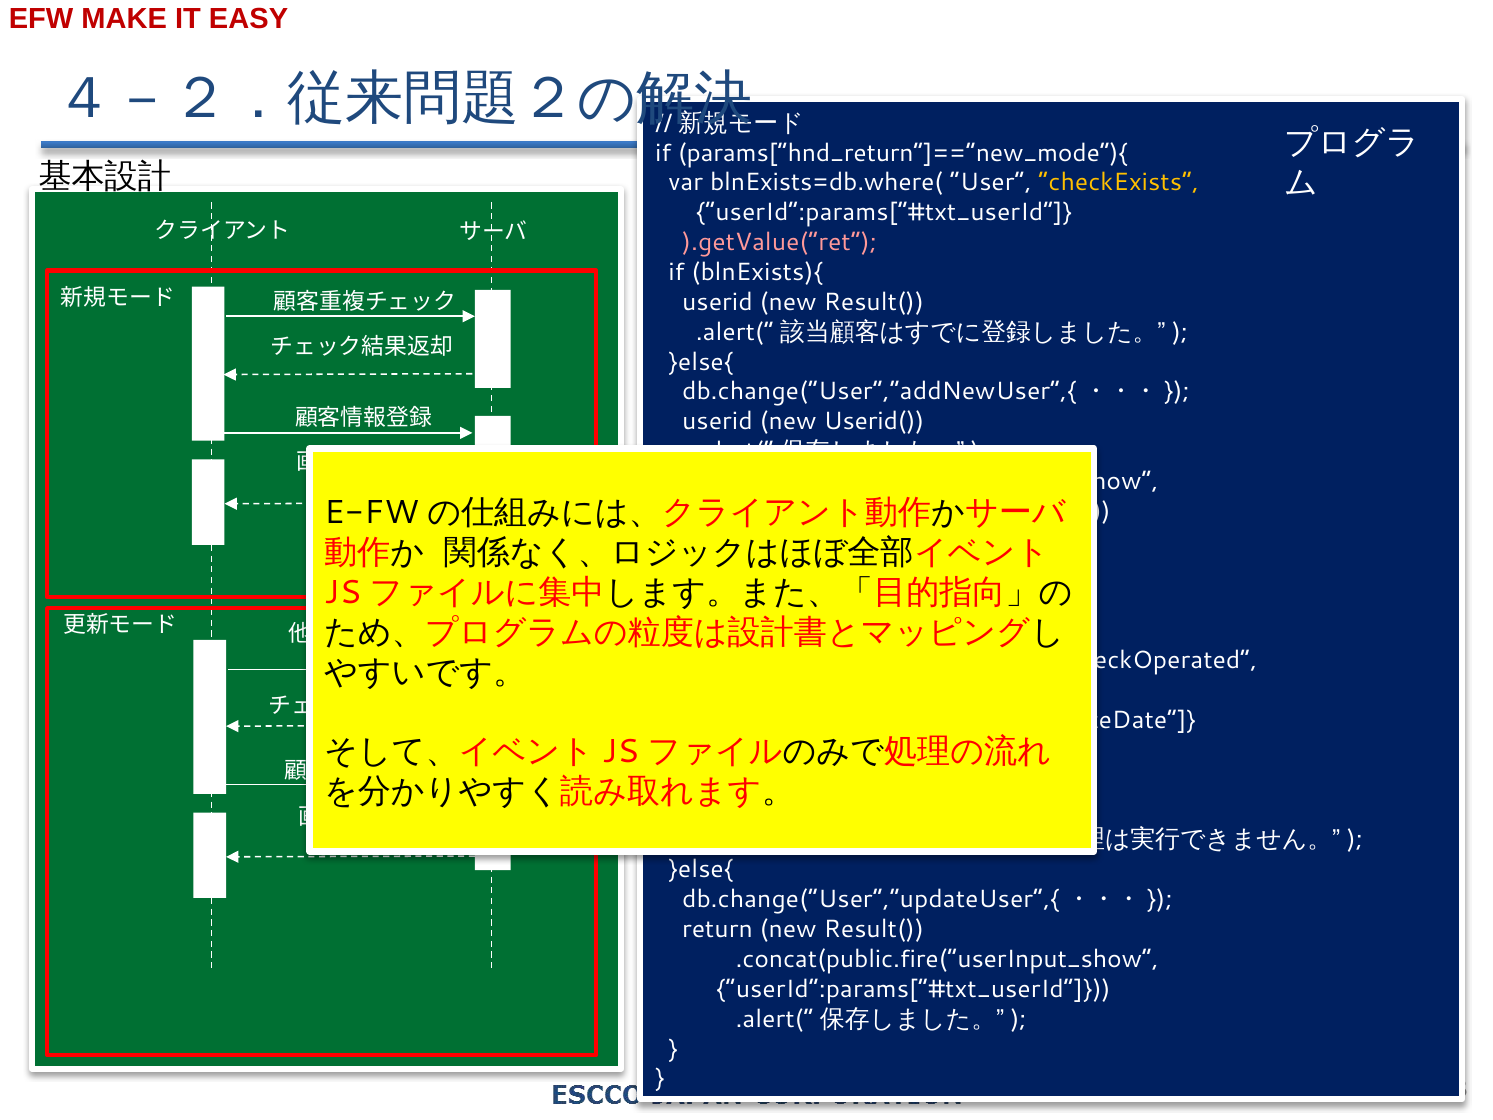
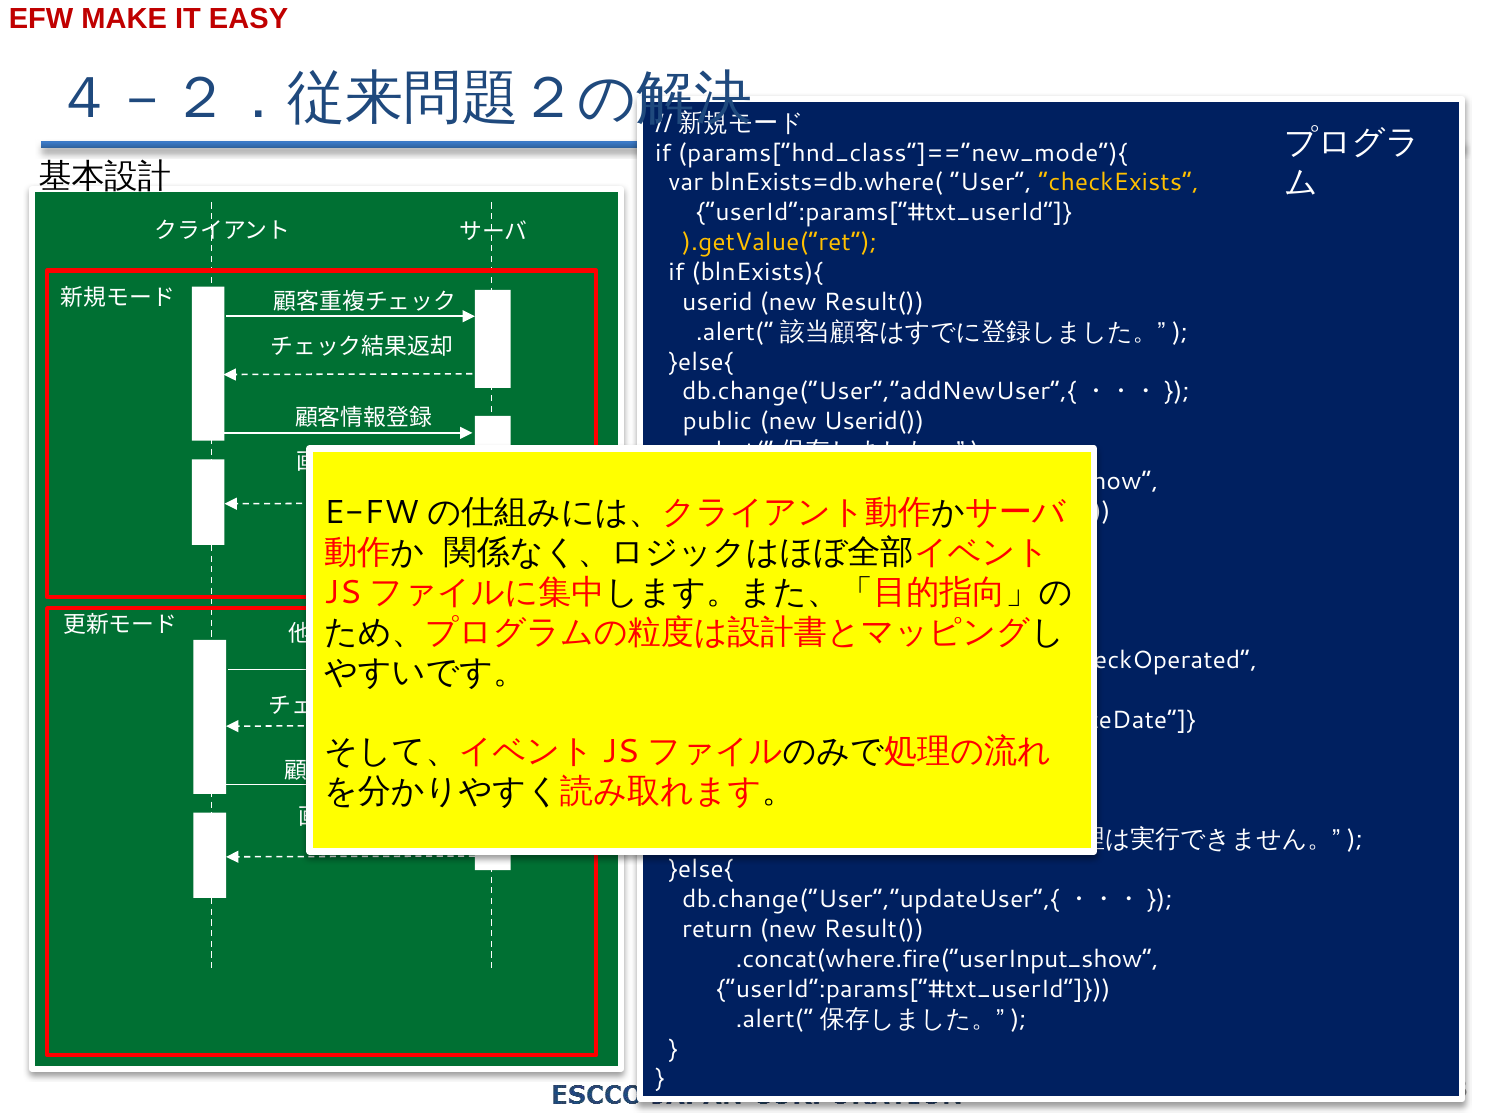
params[“hnd_return”]==“new_mode”){: params[“hnd_return”]==“new_mode”){ -> params[“hnd_class”]==“new_mode”){
).getValue(“ret at (779, 242) colour: pink -> yellow
userid at (717, 422): userid -> public
.concat(public.fire(“userInput_show: .concat(public.fire(“userInput_show -> .concat(where.fire(“userInput_show
